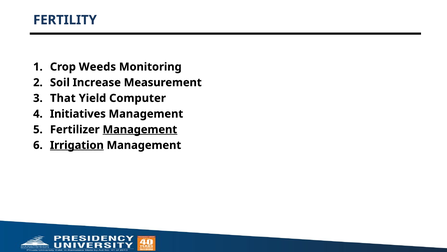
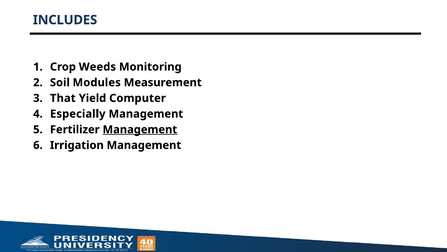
FERTILITY: FERTILITY -> INCLUDES
Increase: Increase -> Modules
Initiatives: Initiatives -> Especially
Irrigation underline: present -> none
